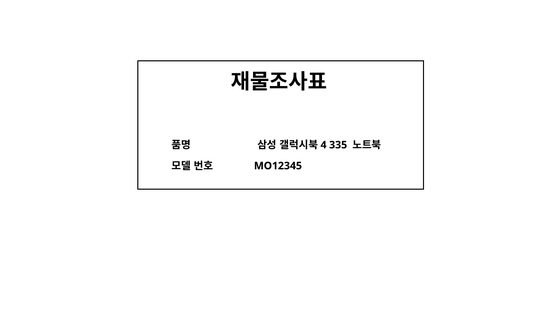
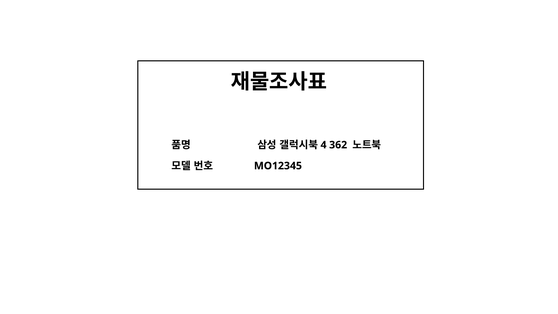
335: 335 -> 362
